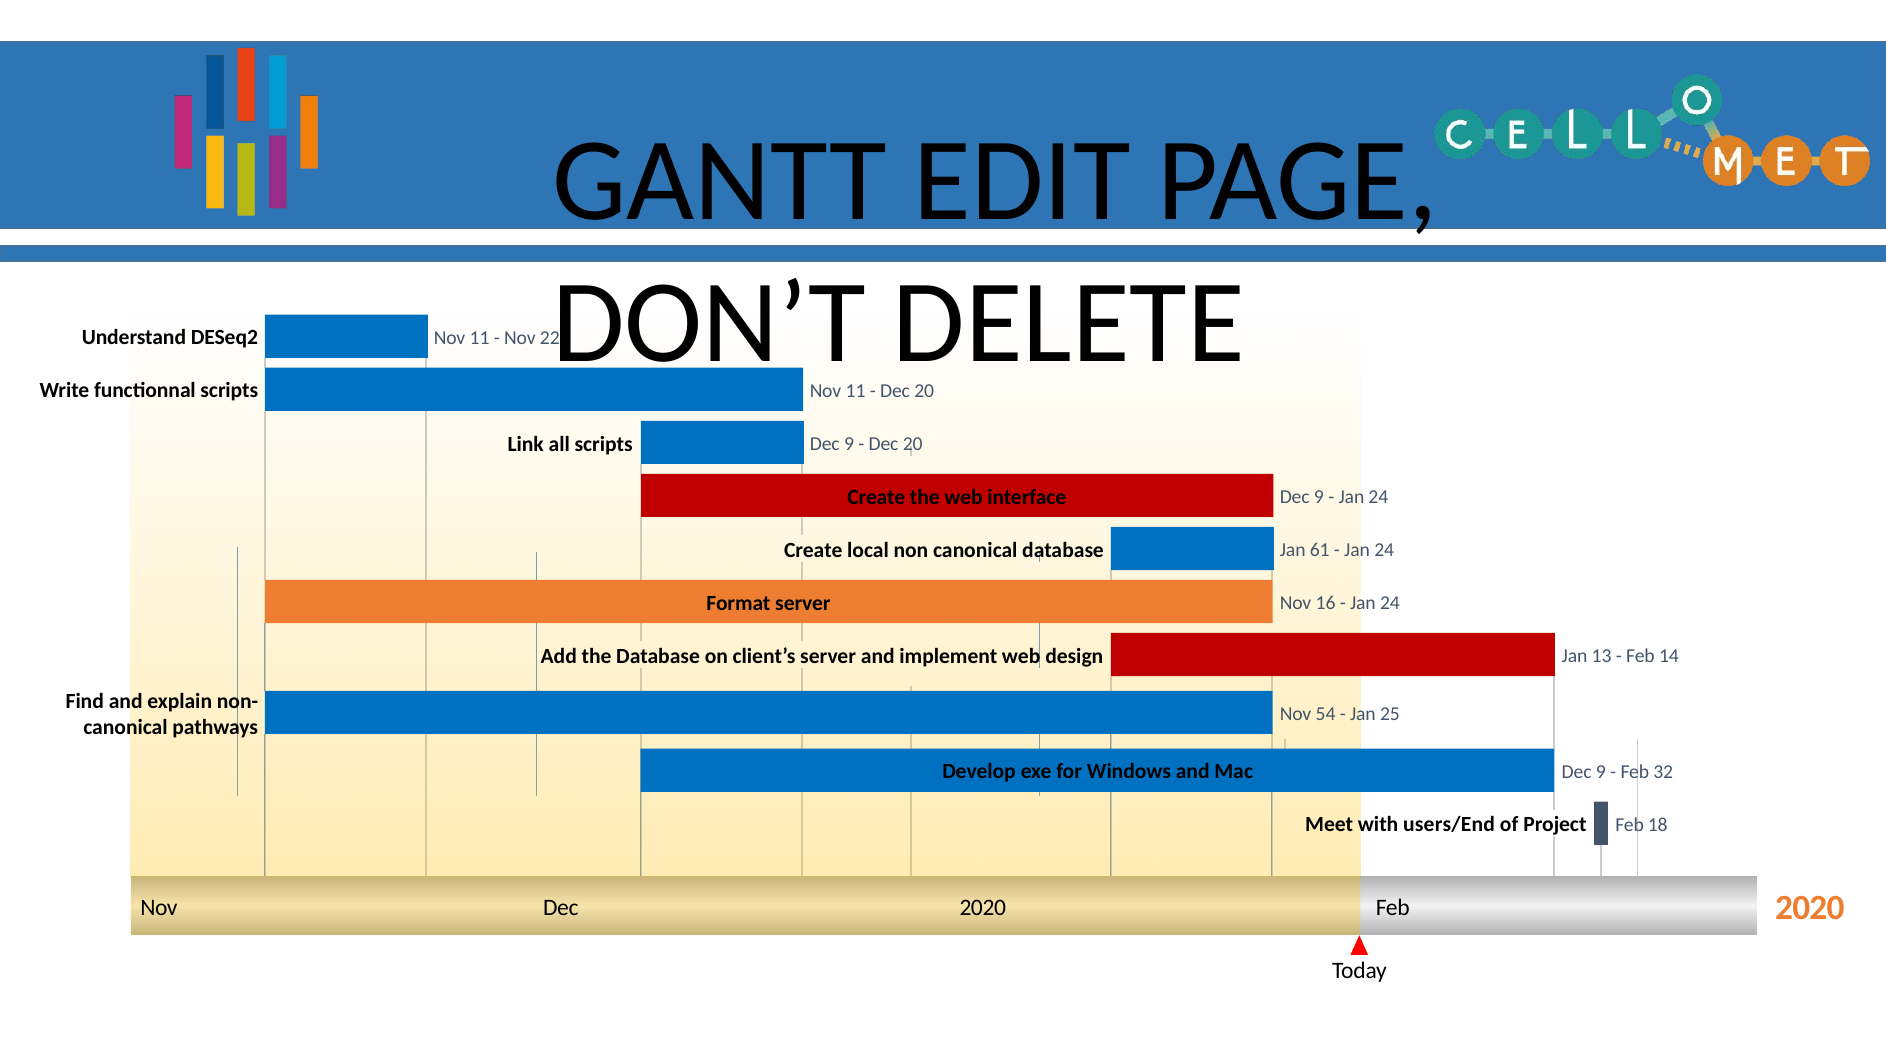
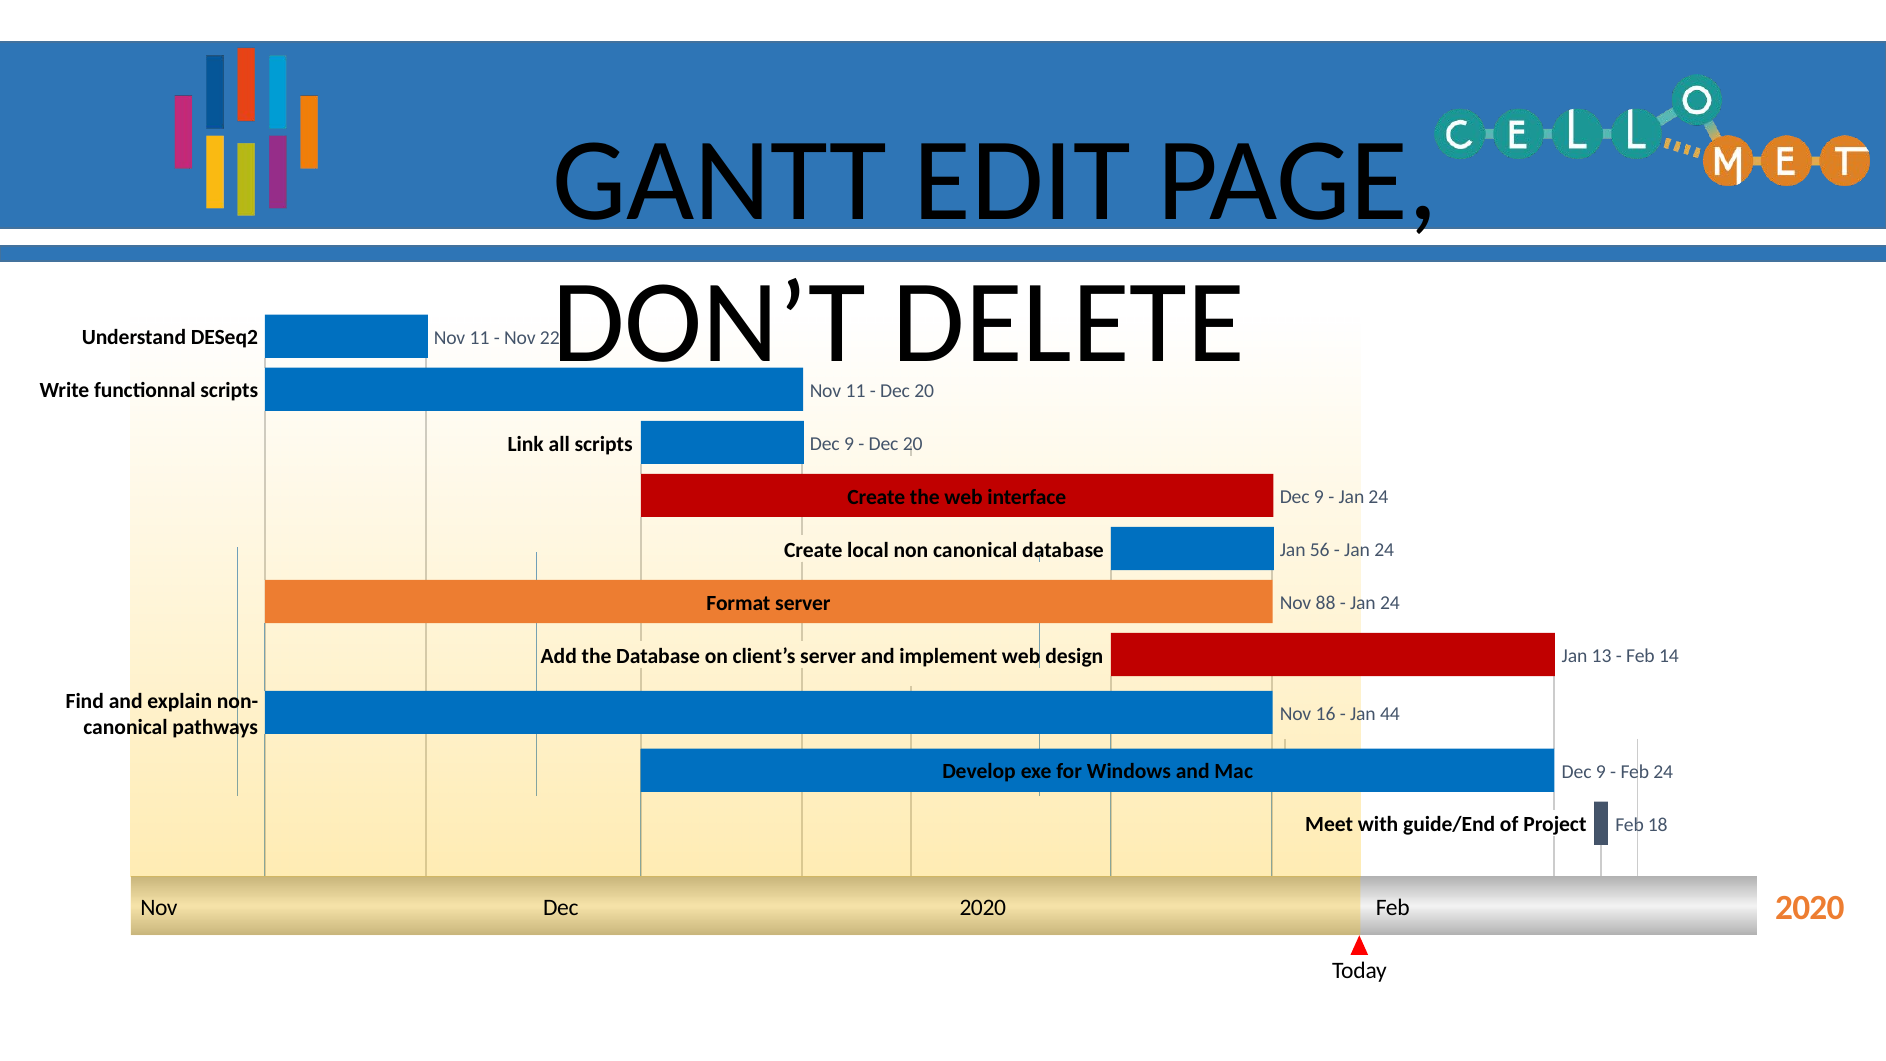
61: 61 -> 56
16: 16 -> 88
54: 54 -> 16
25: 25 -> 44
Feb 32: 32 -> 24
users/End: users/End -> guide/End
